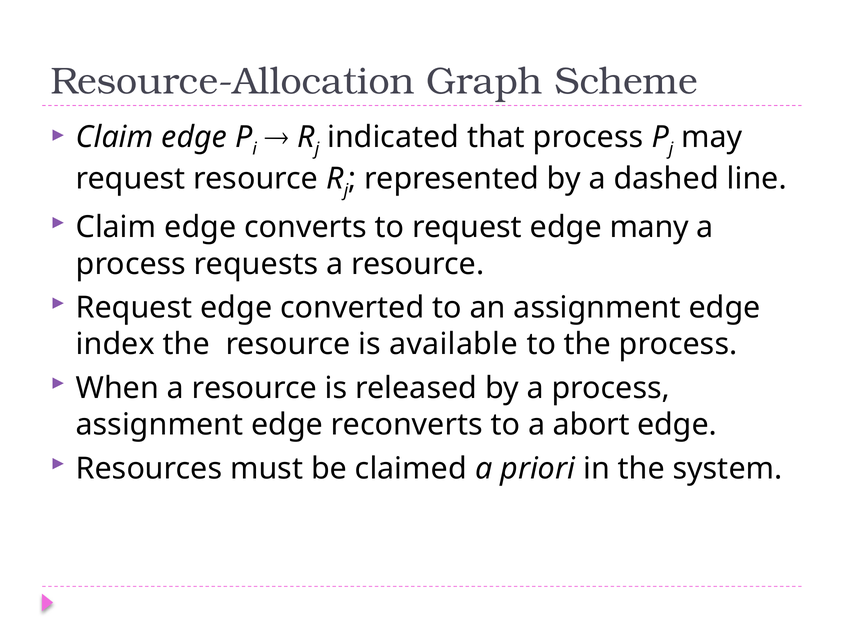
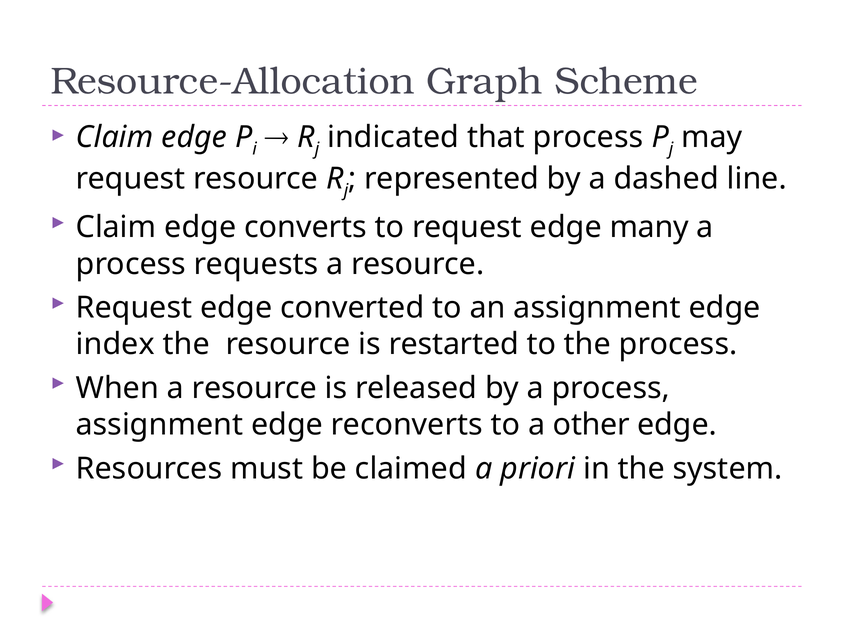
available: available -> restarted
abort: abort -> other
